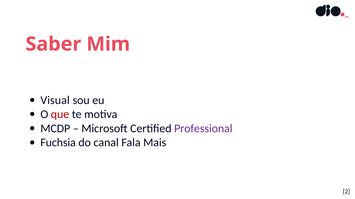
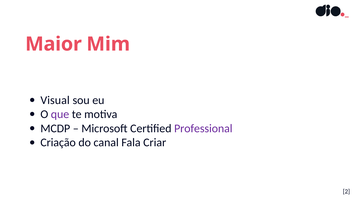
Saber: Saber -> Maior
que colour: red -> purple
Fuchsia: Fuchsia -> Criação
Mais: Mais -> Criar
